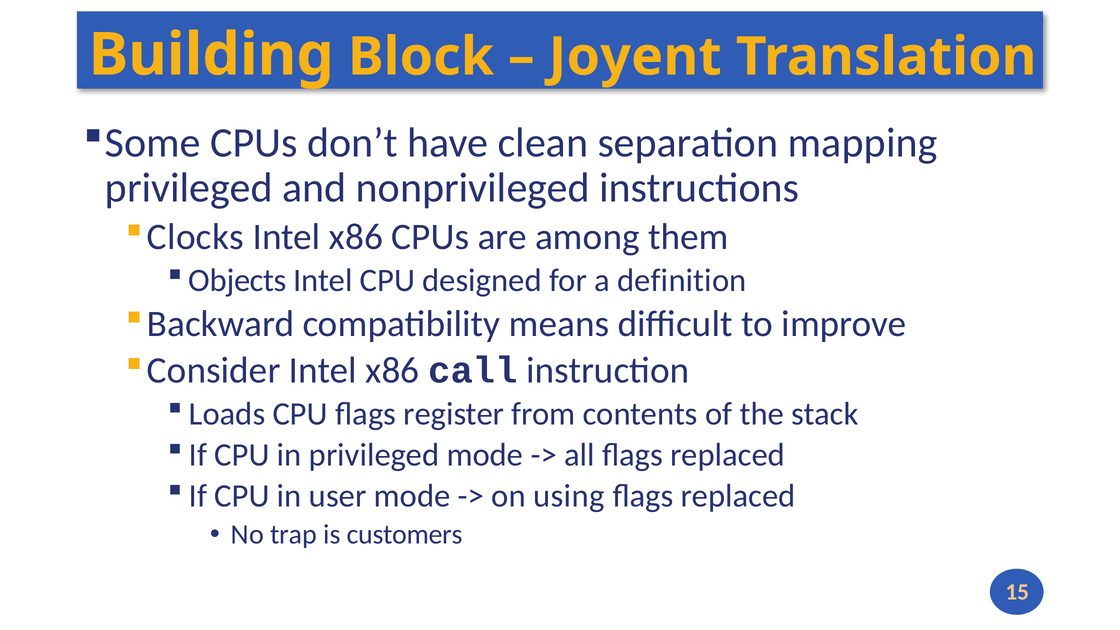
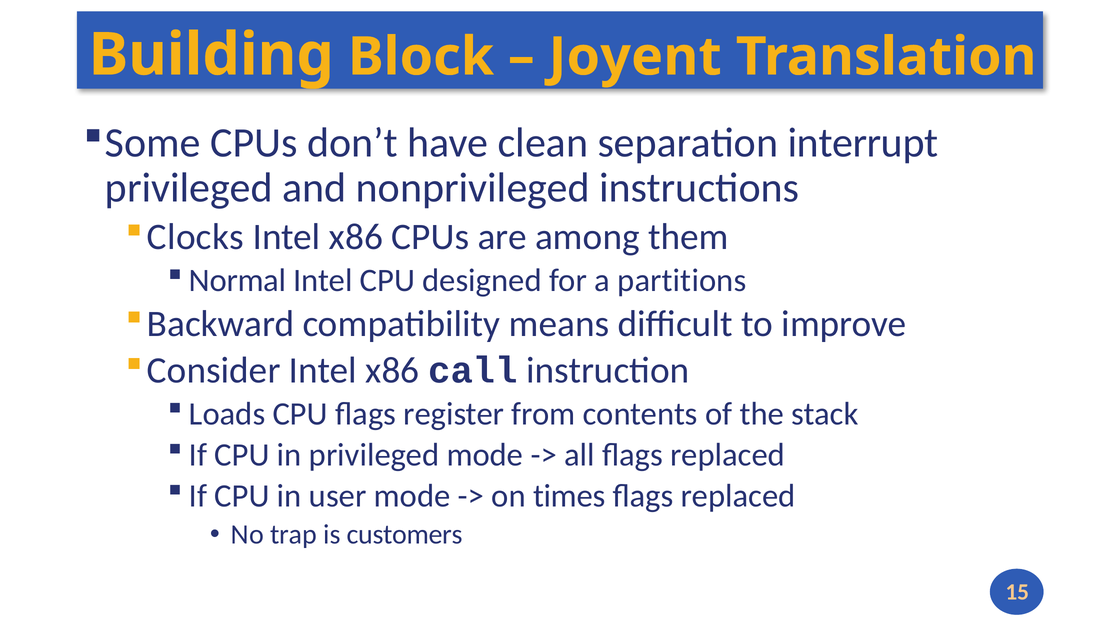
mapping: mapping -> interrupt
Objects: Objects -> Normal
definition: definition -> partitions
using: using -> times
